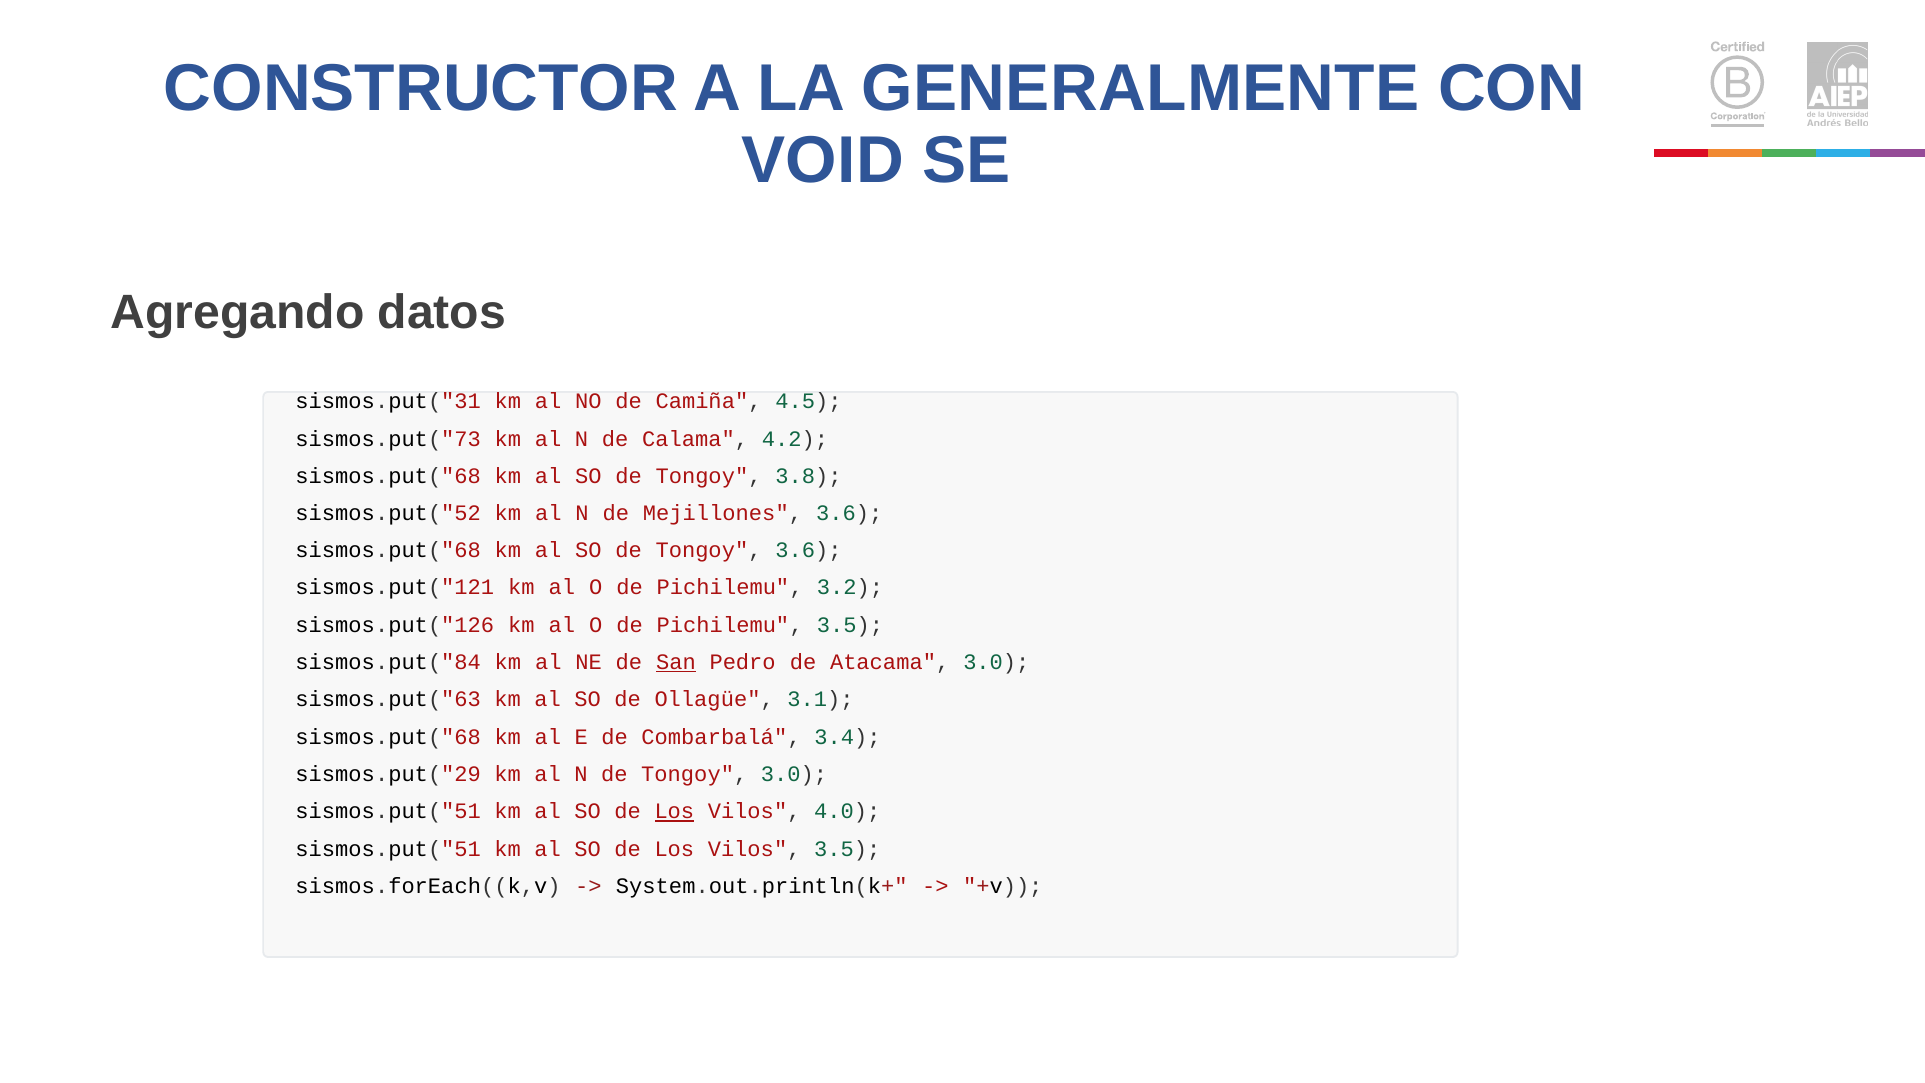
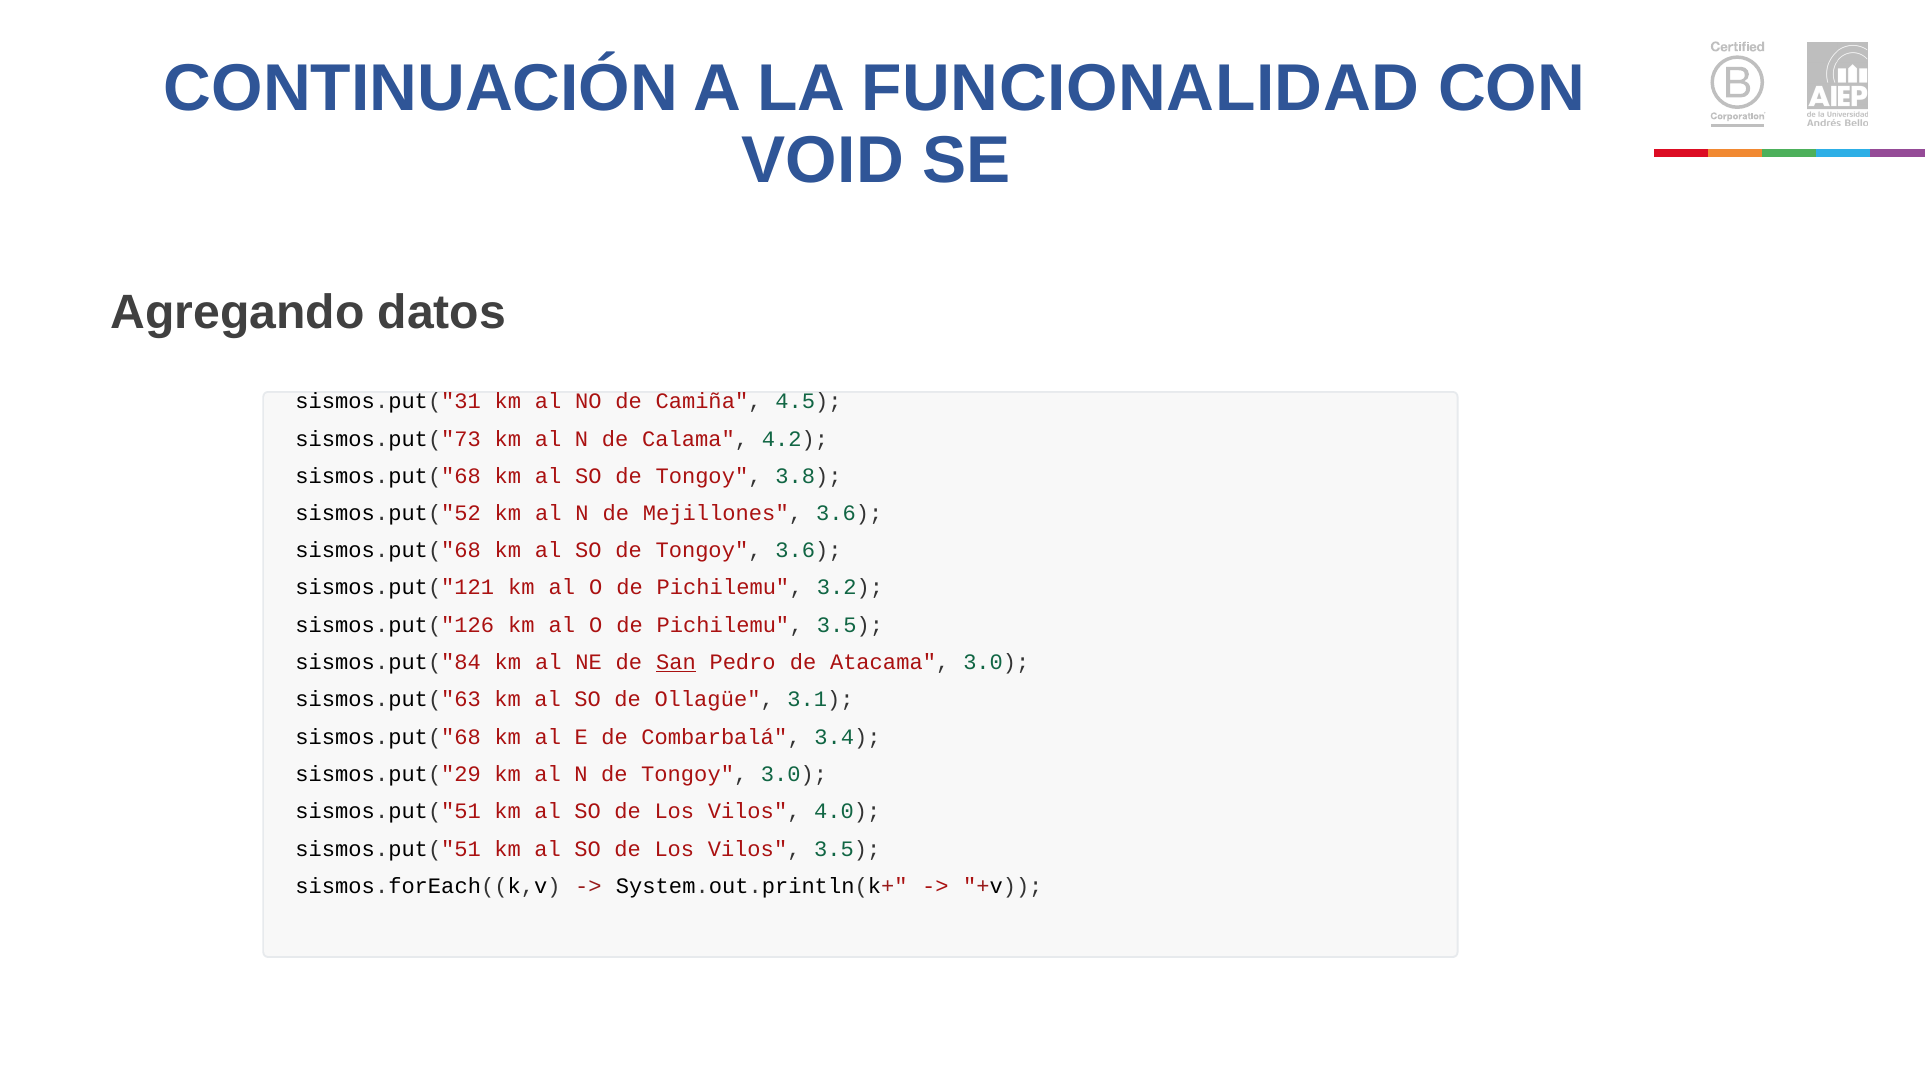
CONSTRUCTOR: CONSTRUCTOR -> CONTINUACIÓN
GENERALMENTE: GENERALMENTE -> FUNCIONALIDAD
Los at (674, 811) underline: present -> none
